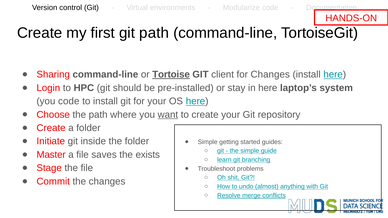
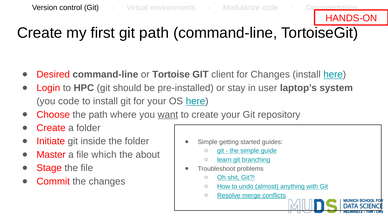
Sharing: Sharing -> Desired
Tortoise underline: present -> none
in here: here -> user
saves: saves -> which
exists: exists -> about
